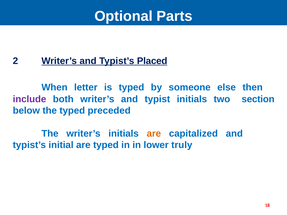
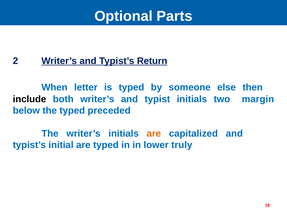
Placed: Placed -> Return
include colour: purple -> black
section: section -> margin
